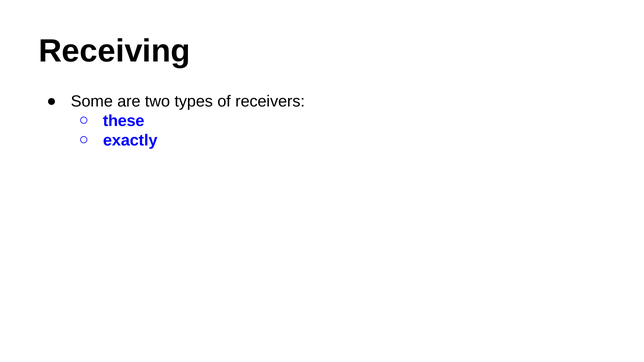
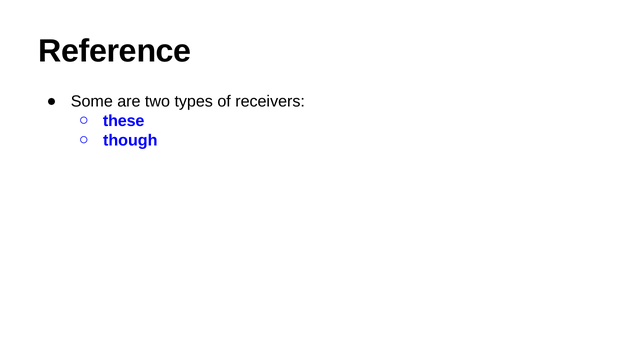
Receiving: Receiving -> Reference
exactly: exactly -> though
